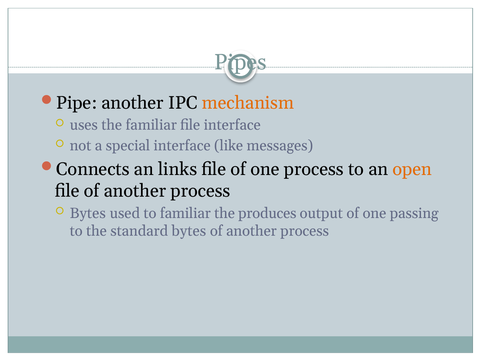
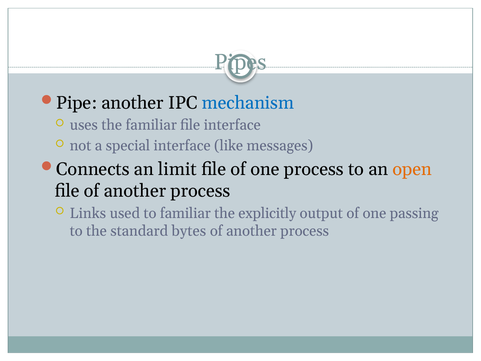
mechanism colour: orange -> blue
links: links -> limit
Bytes at (88, 213): Bytes -> Links
produces: produces -> explicitly
